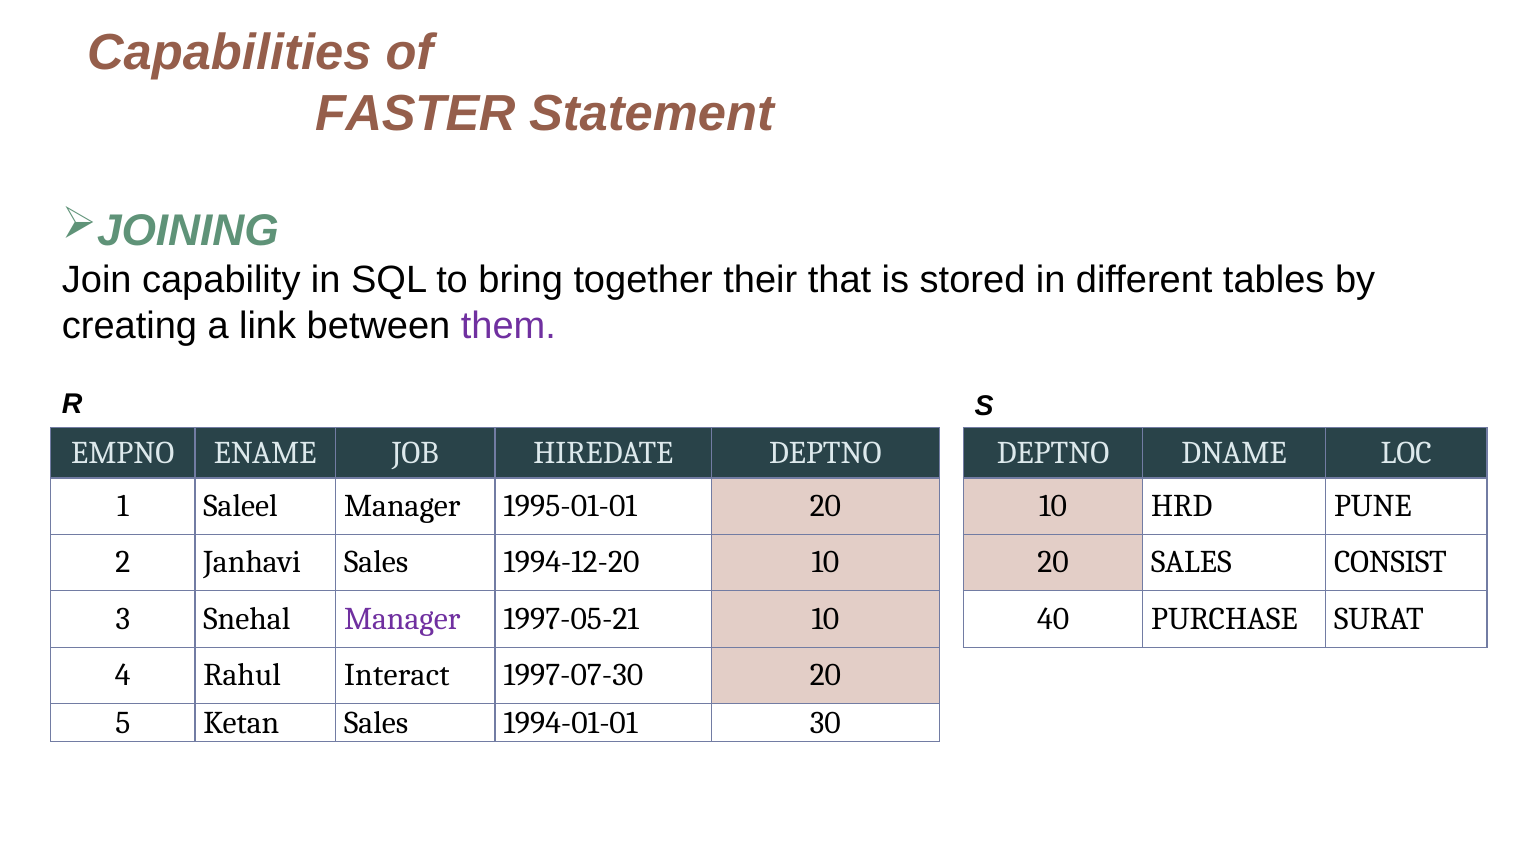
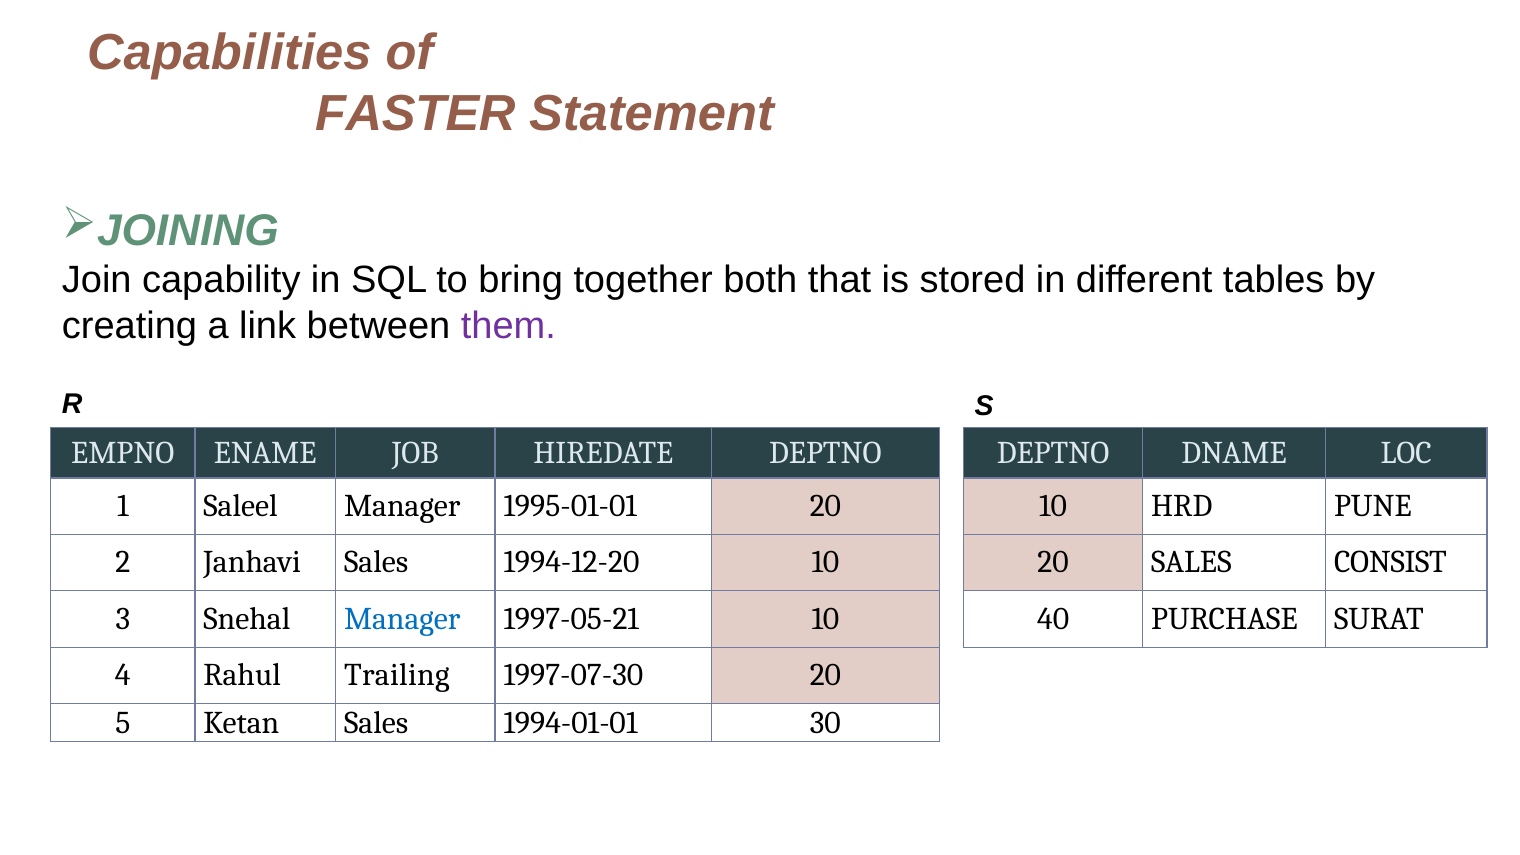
their: their -> both
Manager at (402, 619) colour: purple -> blue
Interact: Interact -> Trailing
